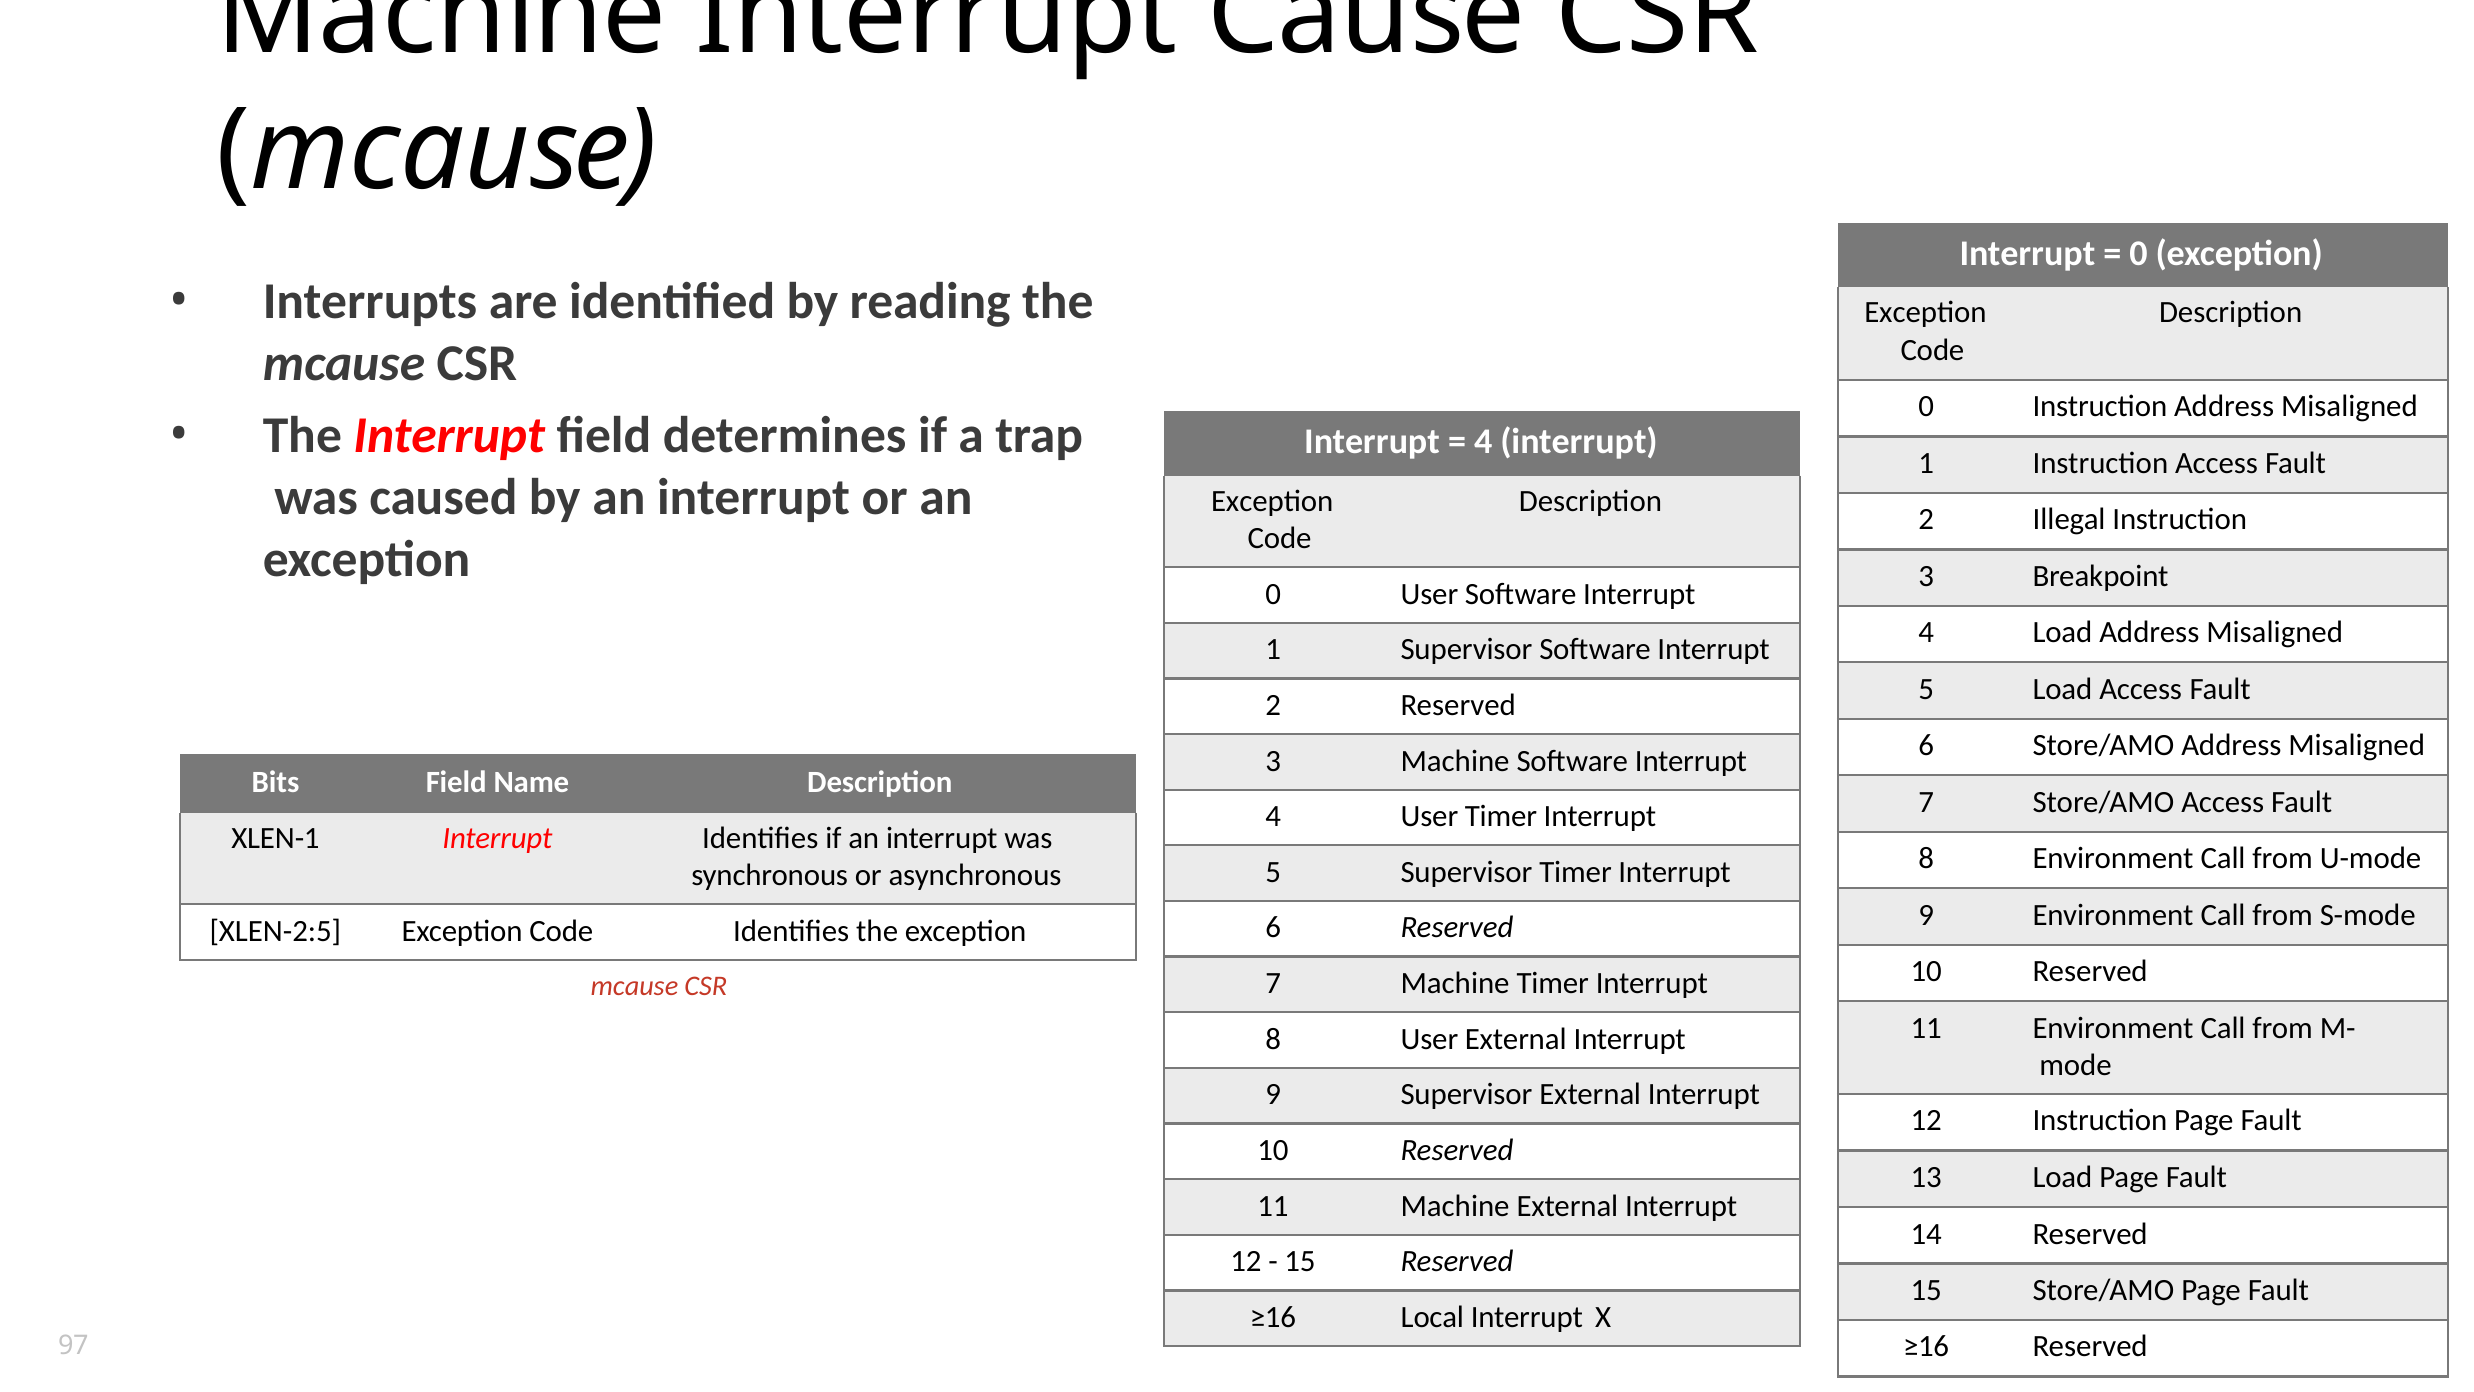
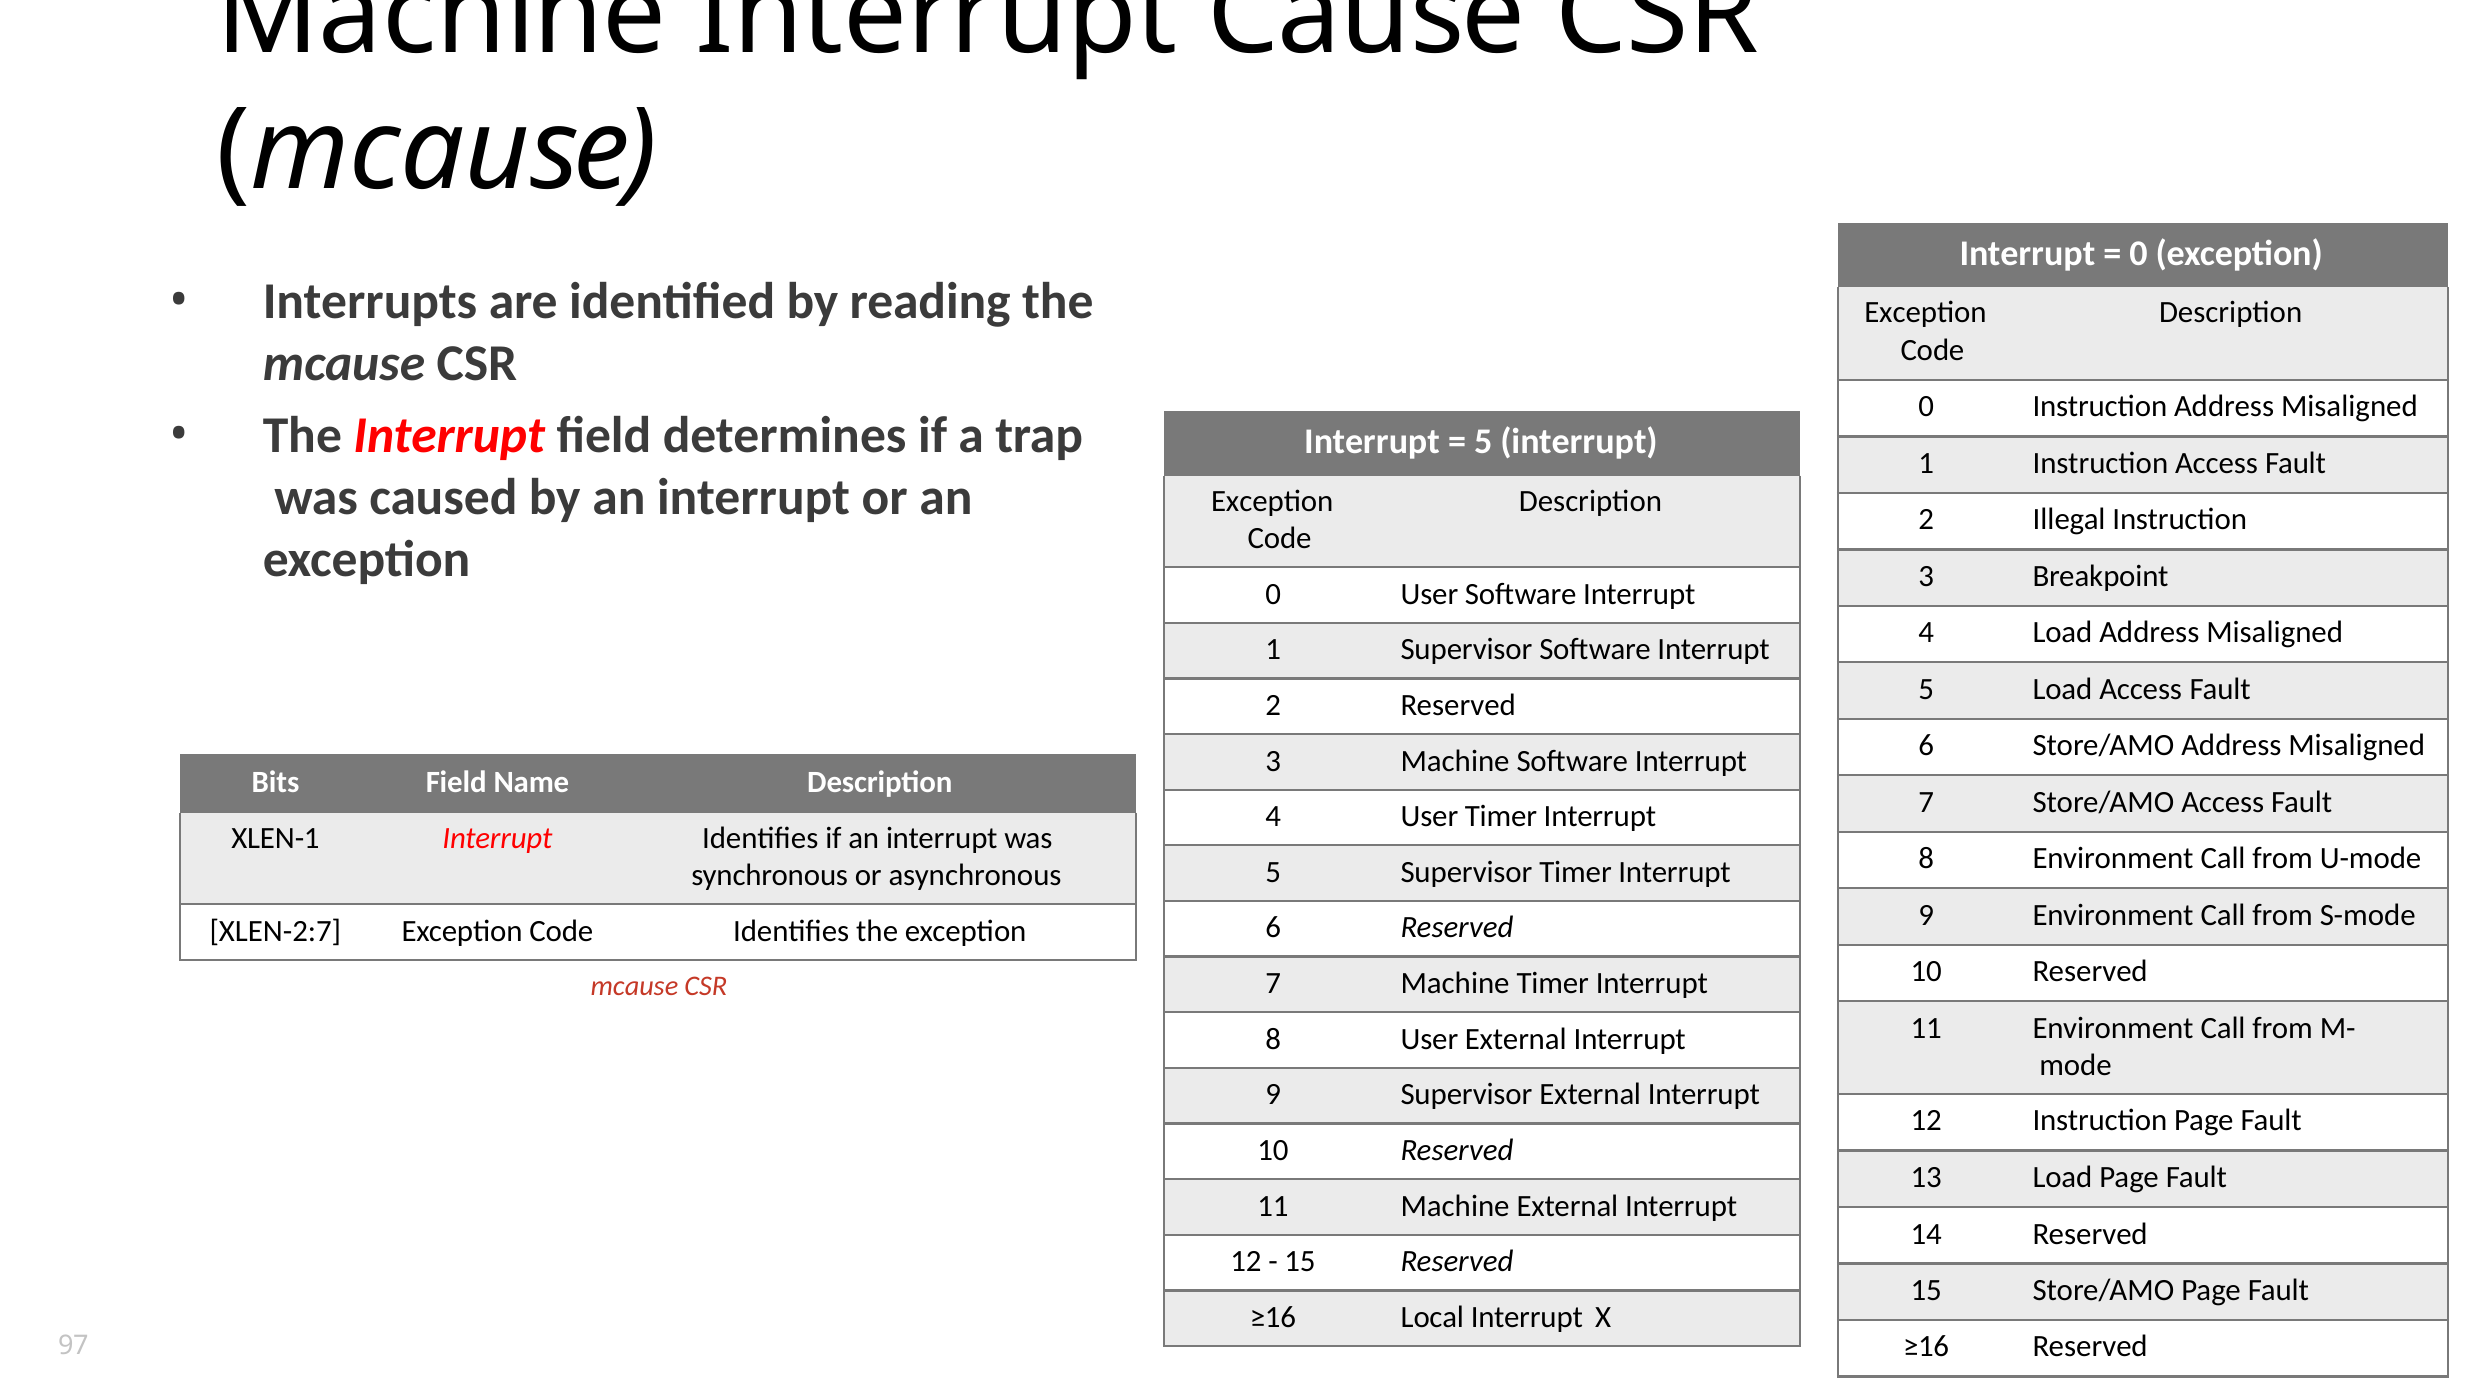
4 at (1483, 442): 4 -> 5
XLEN-2:5: XLEN-2:5 -> XLEN-2:7
